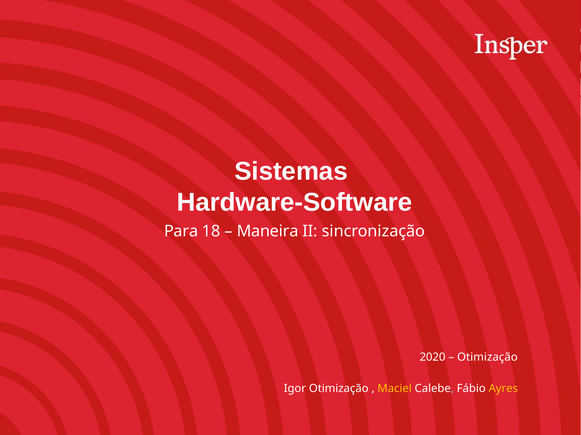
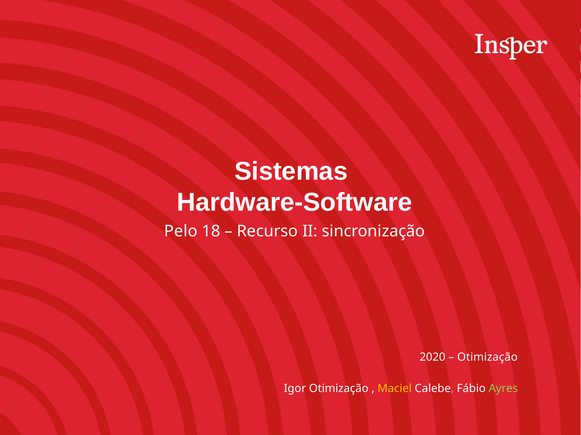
Para: Para -> Pelo
Maneira: Maneira -> Recurso
Ayres colour: yellow -> light green
